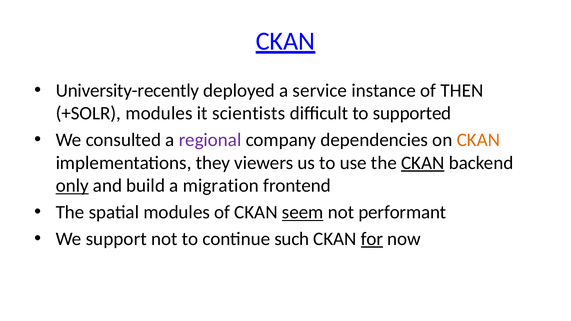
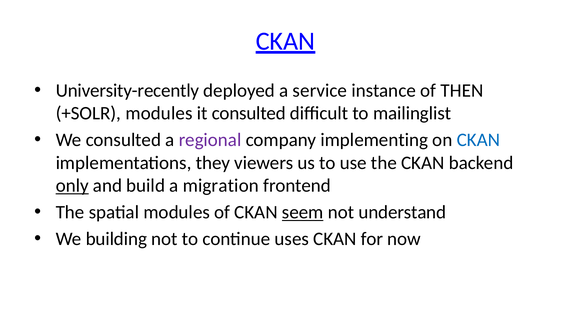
it scientists: scientists -> consulted
supported: supported -> mailinglist
dependencies: dependencies -> implementing
CKAN at (478, 140) colour: orange -> blue
CKAN at (423, 163) underline: present -> none
performant: performant -> understand
support: support -> building
such: such -> uses
for underline: present -> none
